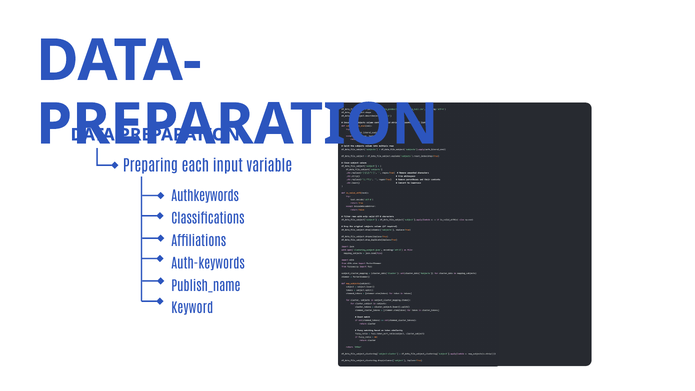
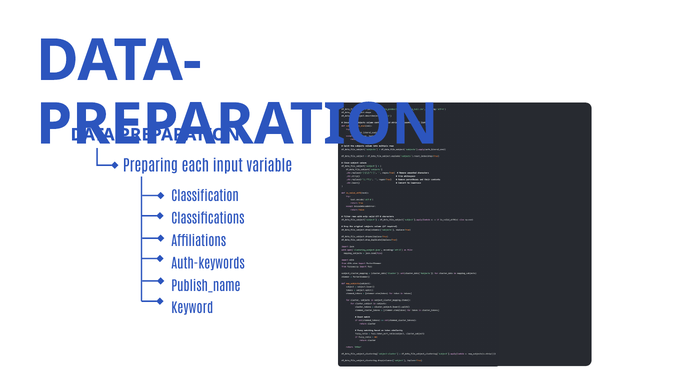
Authkeywords: Authkeywords -> Classification
